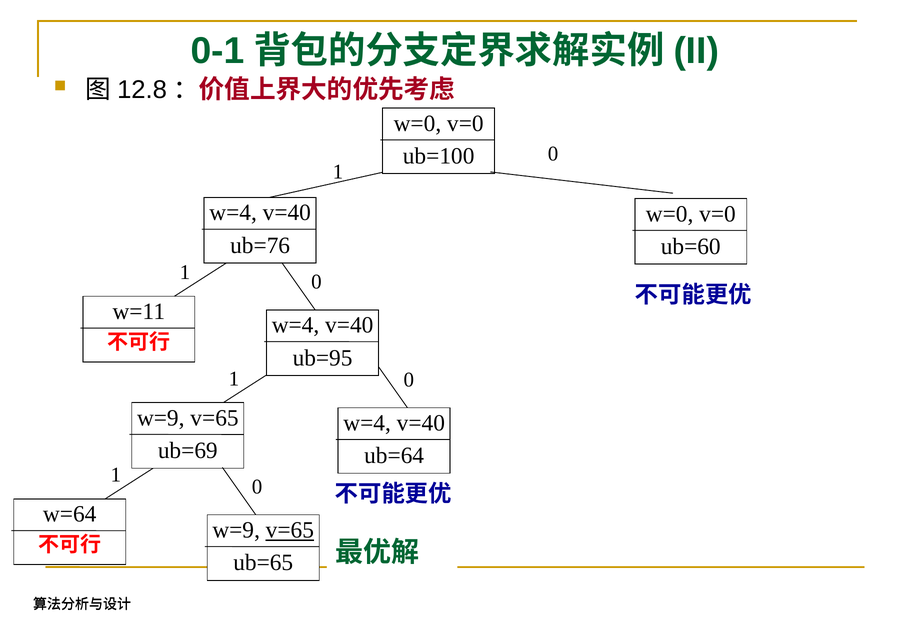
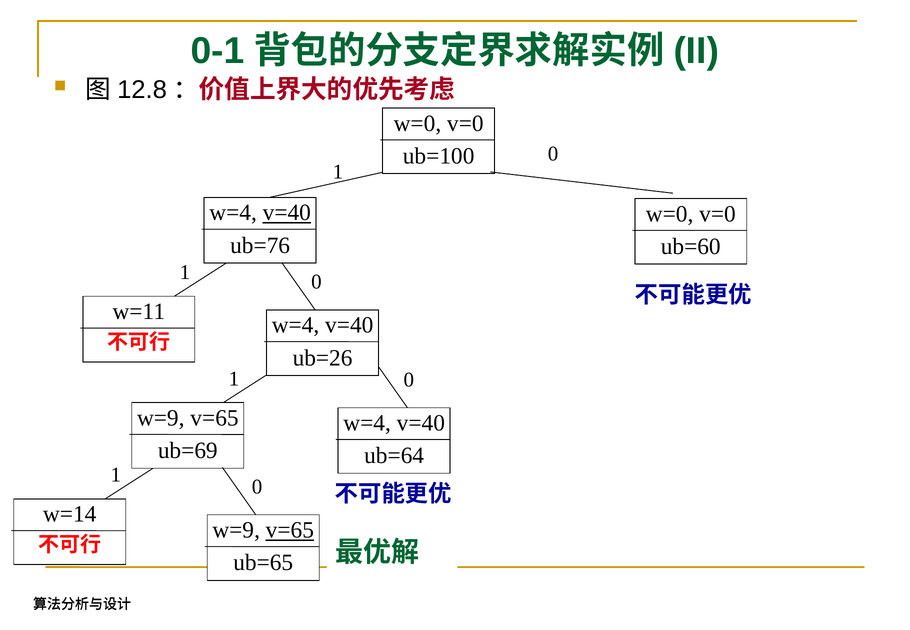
v=40 at (287, 213) underline: none -> present
ub=95: ub=95 -> ub=26
w=64: w=64 -> w=14
